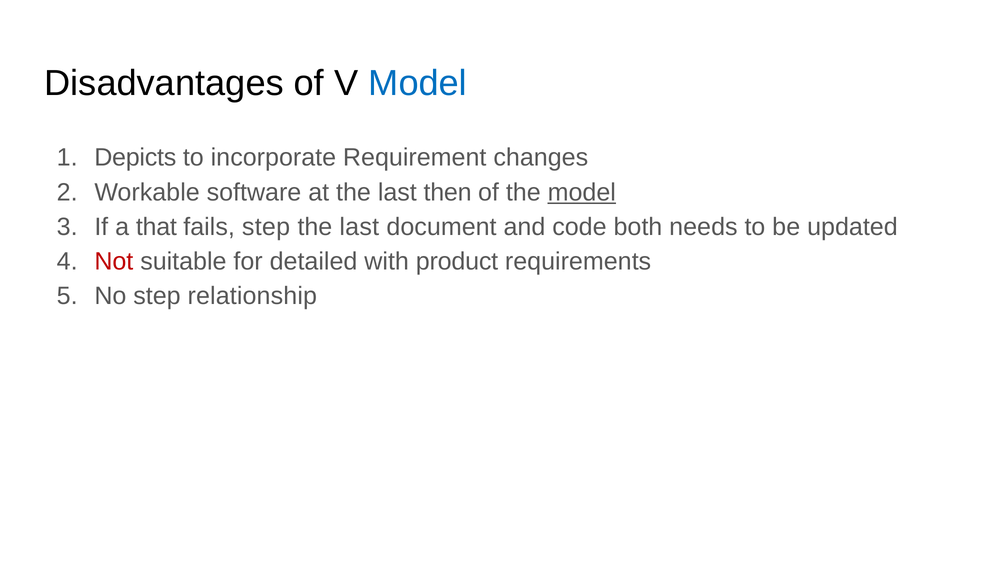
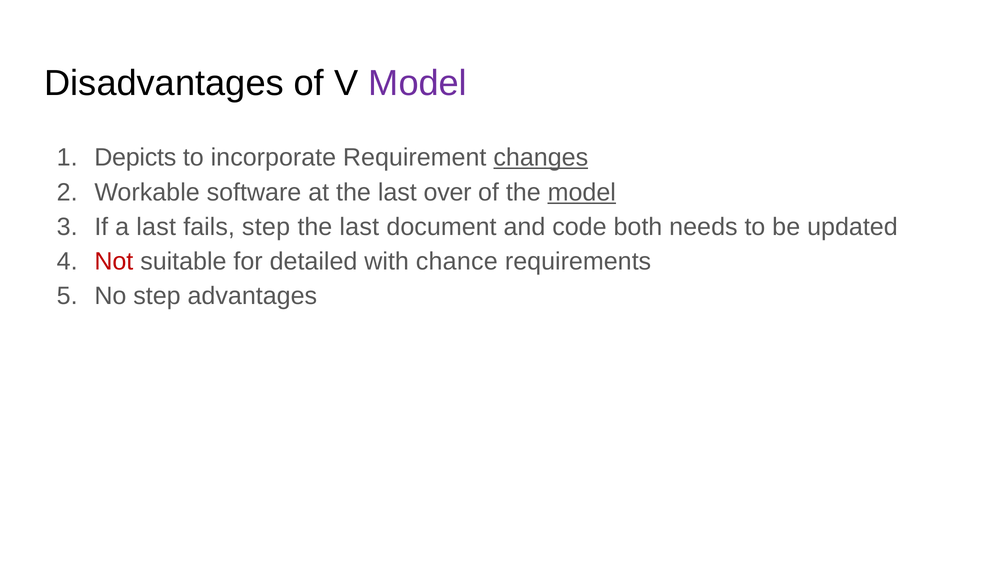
Model at (418, 83) colour: blue -> purple
changes underline: none -> present
then: then -> over
a that: that -> last
product: product -> chance
relationship: relationship -> advantages
